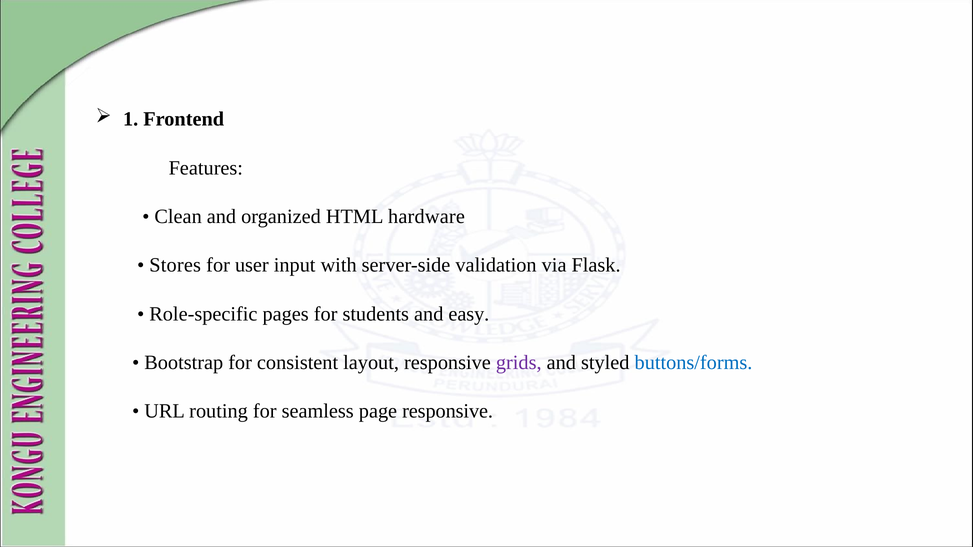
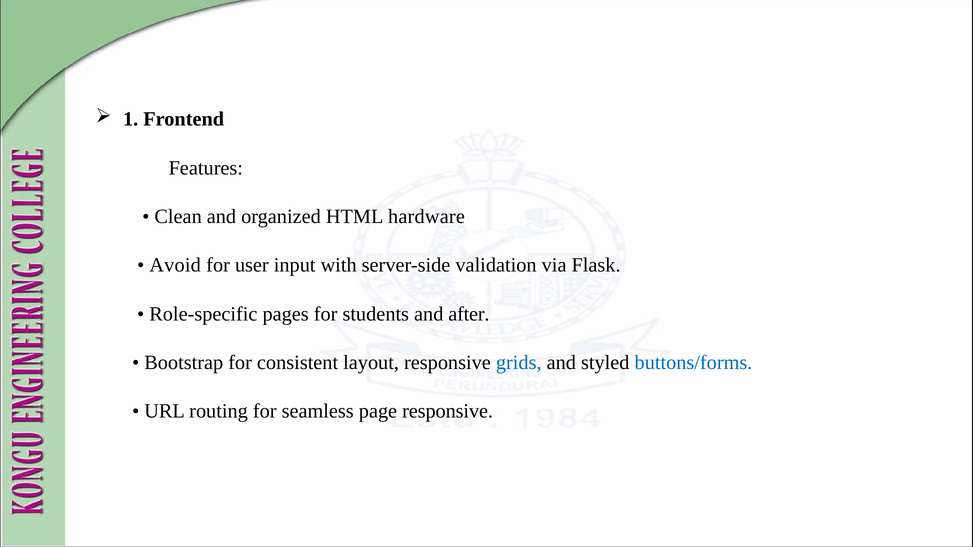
Stores: Stores -> Avoid
easy: easy -> after
grids colour: purple -> blue
